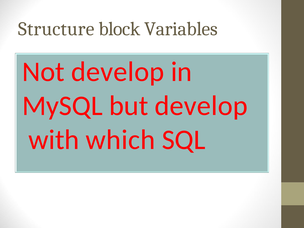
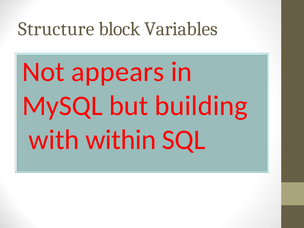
Not develop: develop -> appears
but develop: develop -> building
which: which -> within
